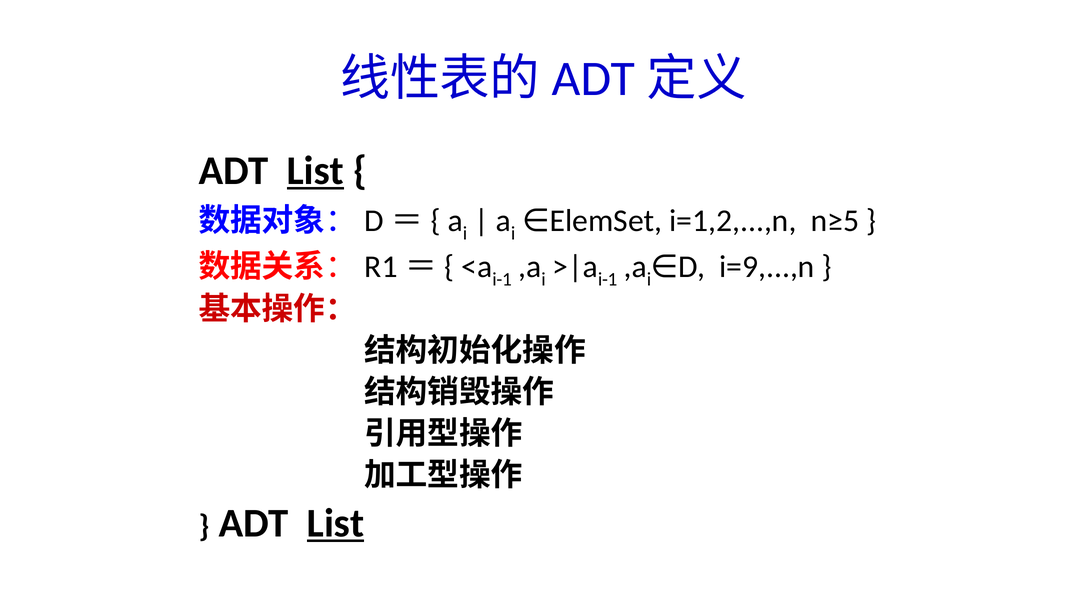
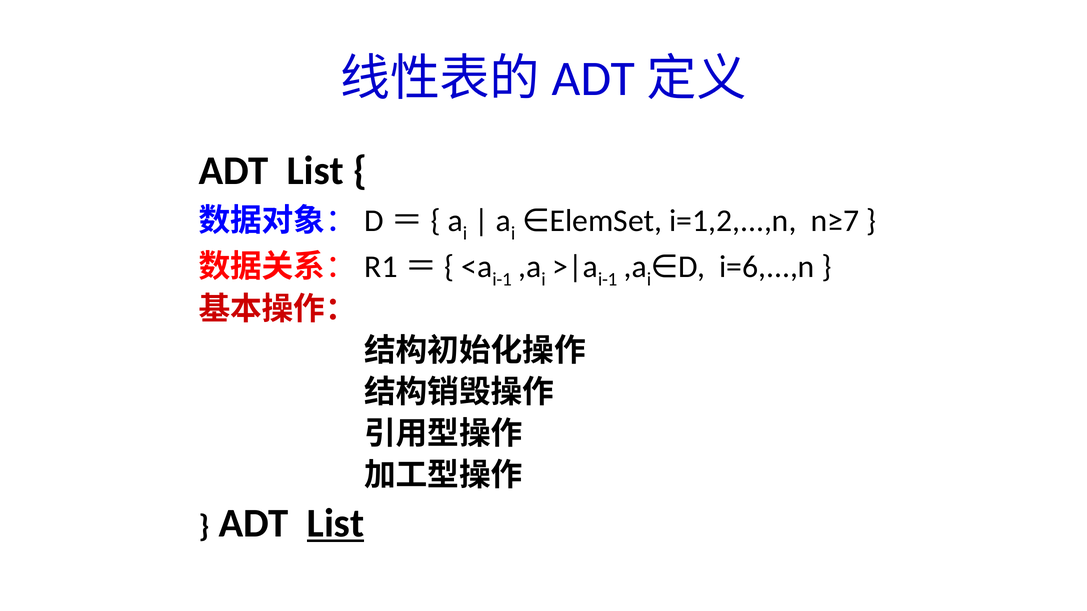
List at (315, 171) underline: present -> none
n≥5: n≥5 -> n≥7
i=9,...,n: i=9,...,n -> i=6,...,n
